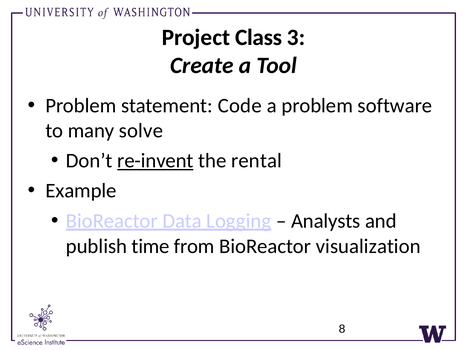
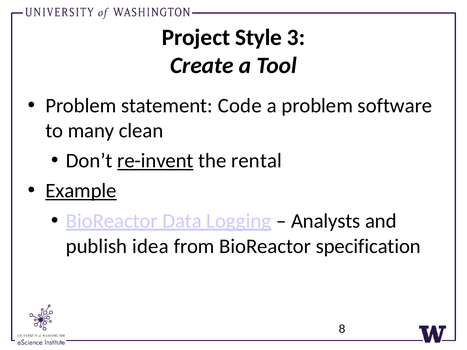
Class: Class -> Style
solve: solve -> clean
Example underline: none -> present
time: time -> idea
visualization: visualization -> specification
